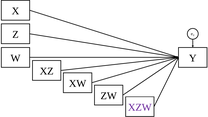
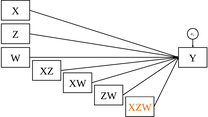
XZW colour: purple -> orange
